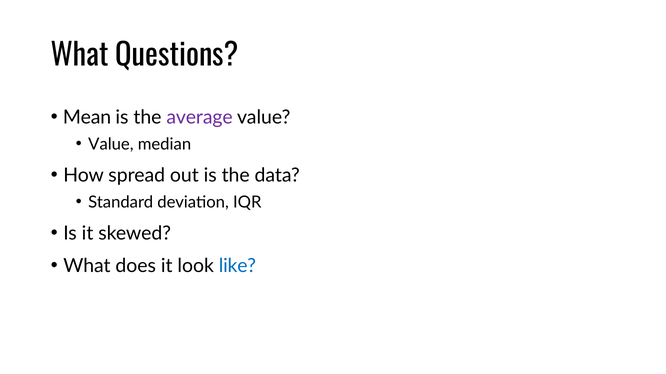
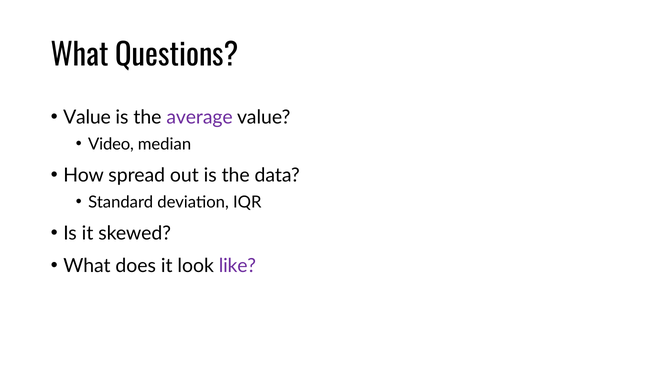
Mean at (87, 118): Mean -> Value
Value at (111, 144): Value -> Video
like colour: blue -> purple
